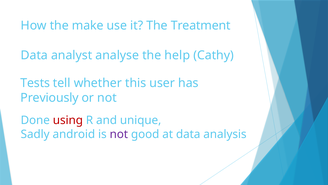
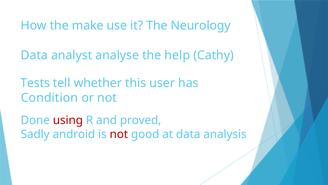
Treatment: Treatment -> Neurology
Previously: Previously -> Condition
unique: unique -> proved
not at (119, 134) colour: purple -> red
